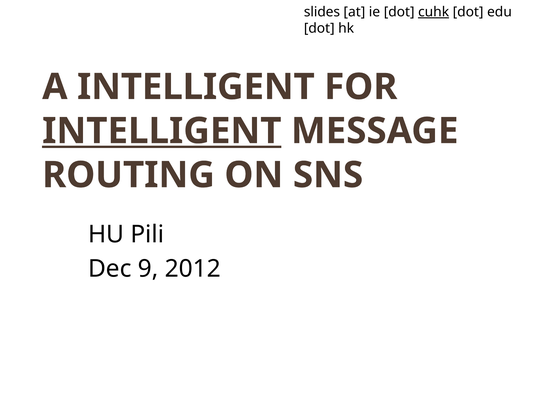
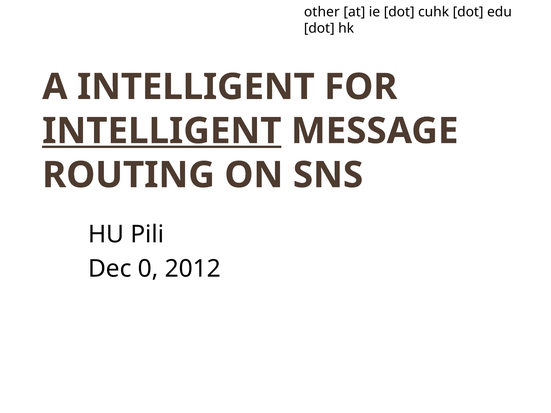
slides: slides -> other
cuhk underline: present -> none
9: 9 -> 0
